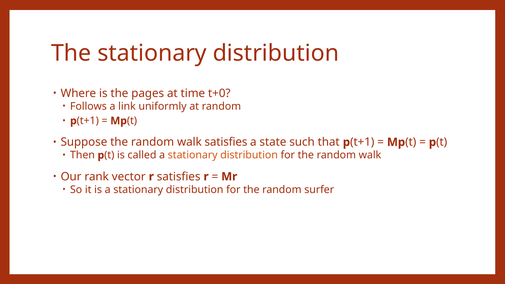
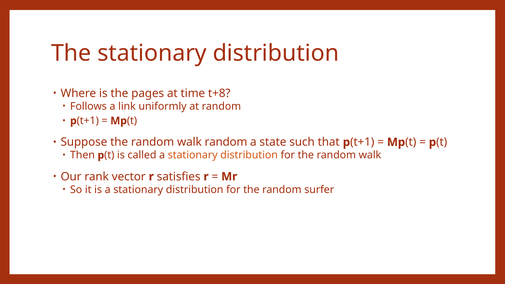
t+0: t+0 -> t+8
walk satisfies: satisfies -> random
